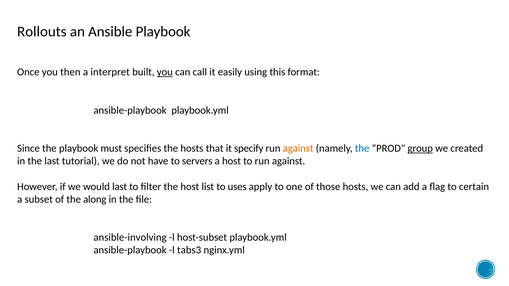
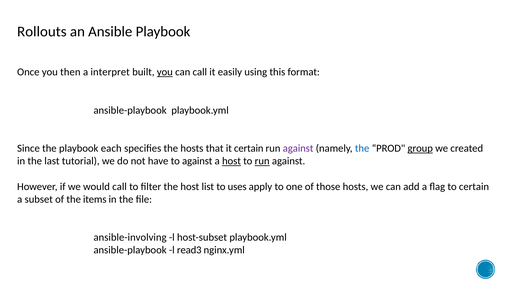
must: must -> each
it specify: specify -> certain
against at (298, 149) colour: orange -> purple
to servers: servers -> against
host at (231, 161) underline: none -> present
run at (262, 161) underline: none -> present
would last: last -> call
along: along -> items
tabs3: tabs3 -> read3
